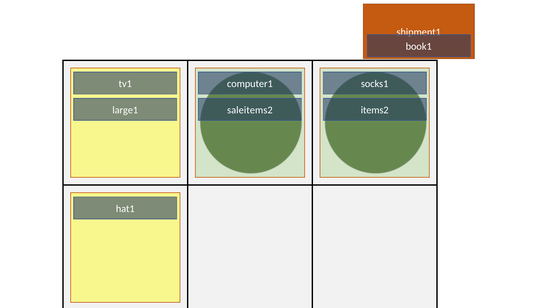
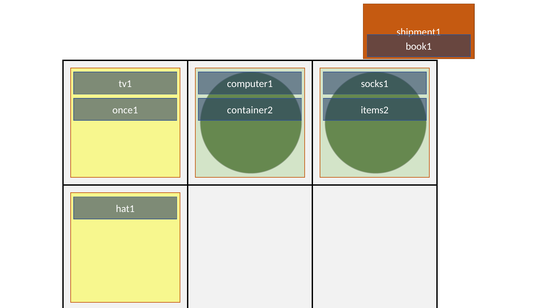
large1: large1 -> once1
saleitems2: saleitems2 -> container2
